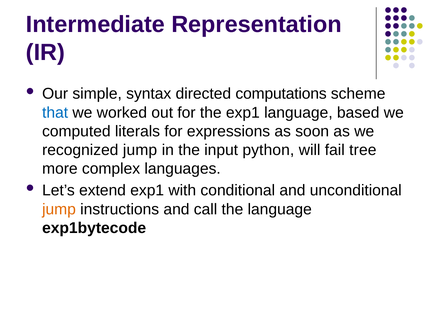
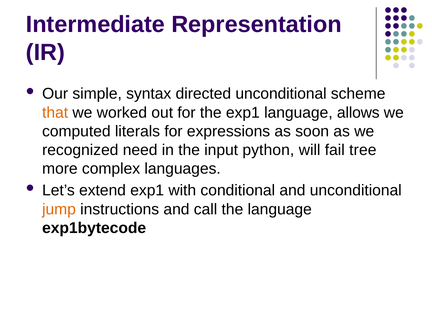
directed computations: computations -> unconditional
that colour: blue -> orange
based: based -> allows
recognized jump: jump -> need
